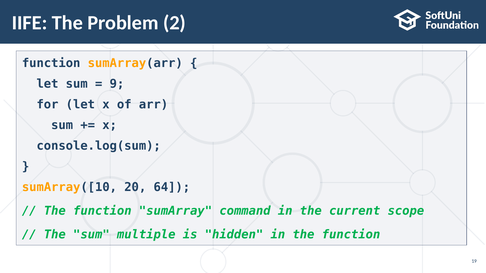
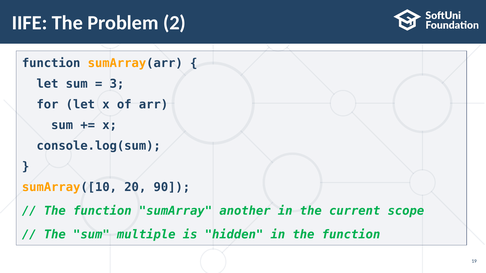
9: 9 -> 3
64: 64 -> 90
command: command -> another
